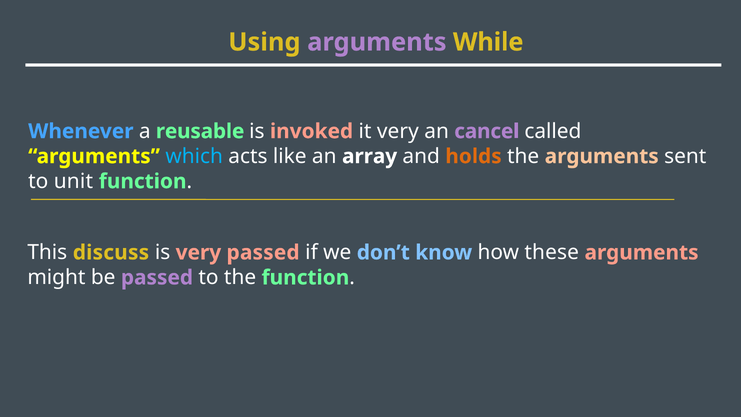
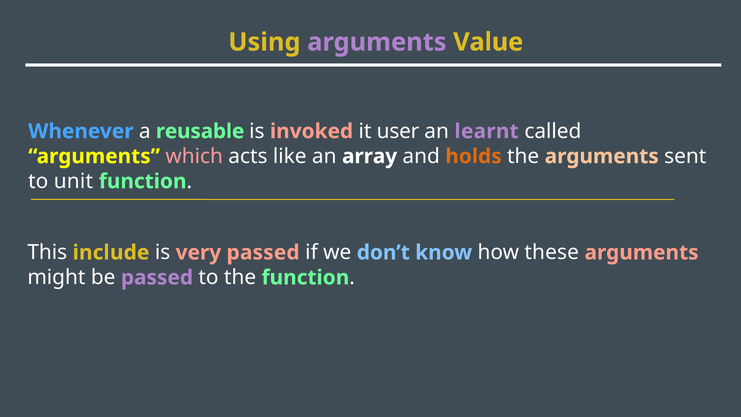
While: While -> Value
it very: very -> user
cancel: cancel -> learnt
which colour: light blue -> pink
discuss: discuss -> include
